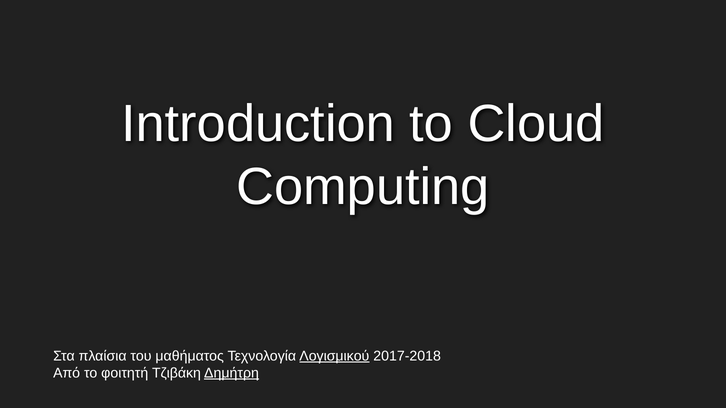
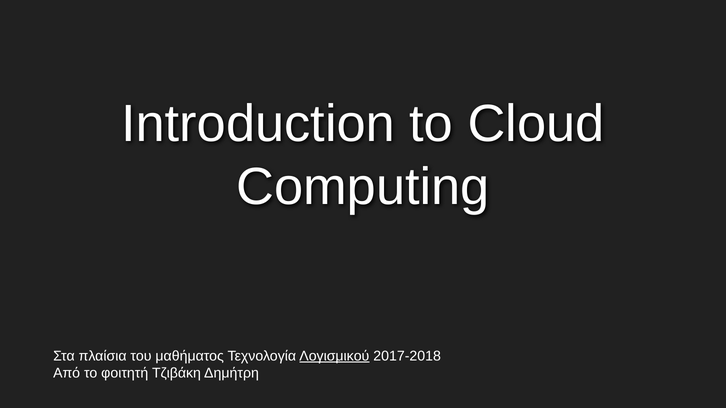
Δημήτρη underline: present -> none
